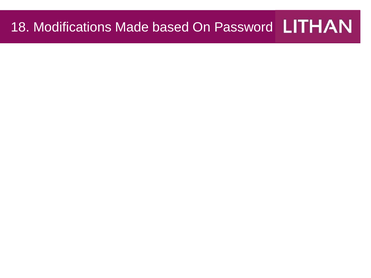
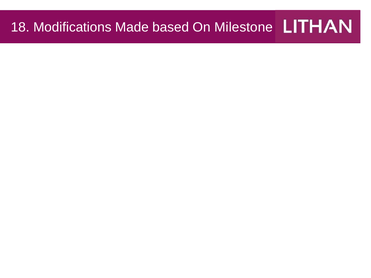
Password: Password -> Milestone
